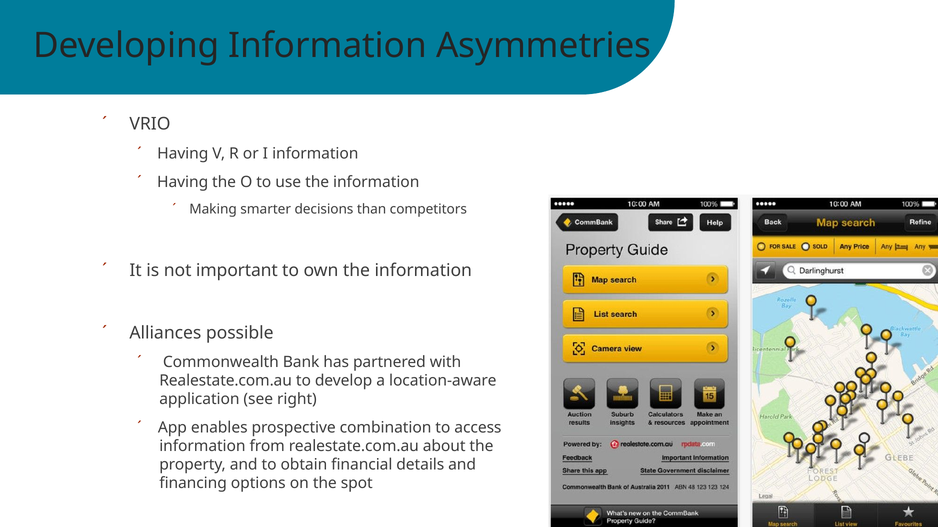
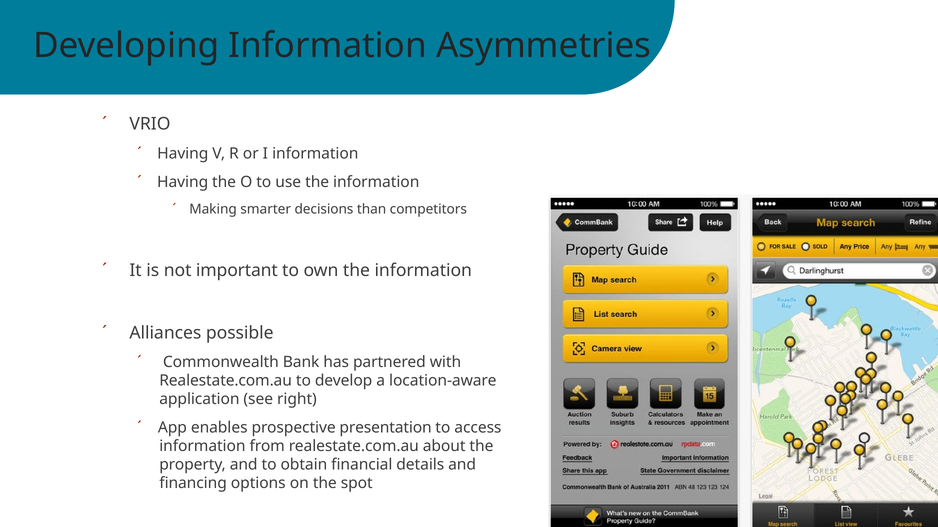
combination: combination -> presentation
